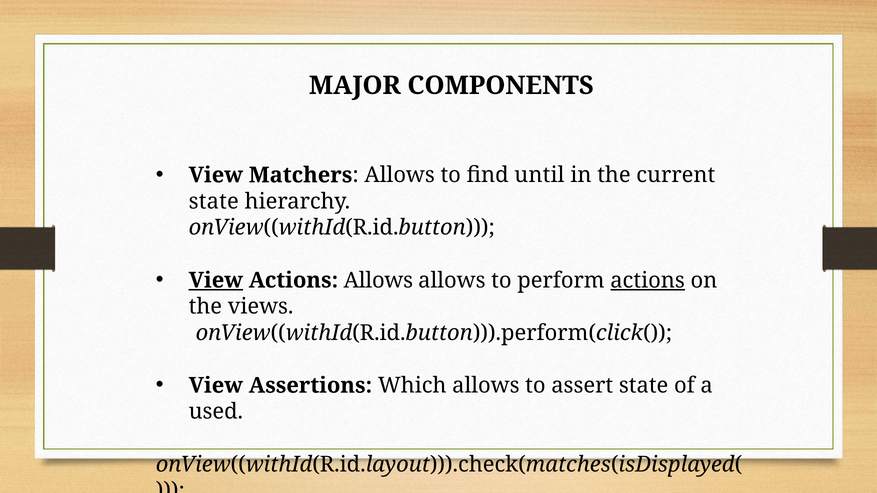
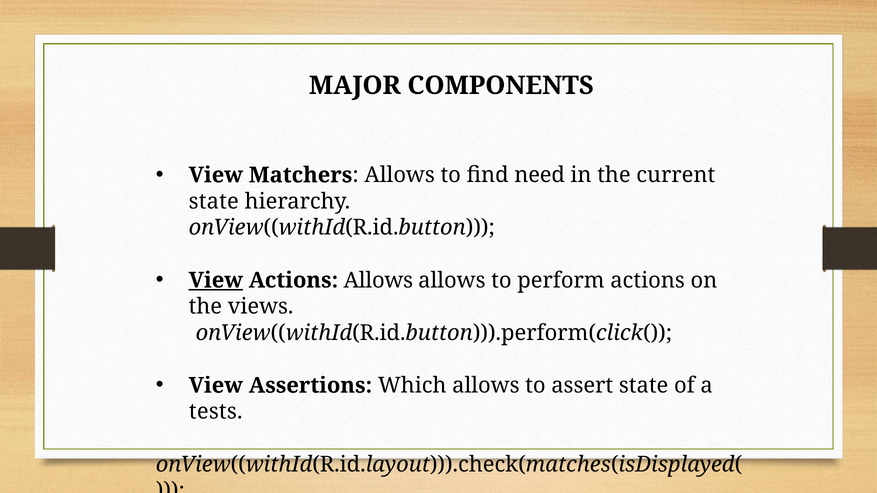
until: until -> need
actions at (648, 280) underline: present -> none
used: used -> tests
